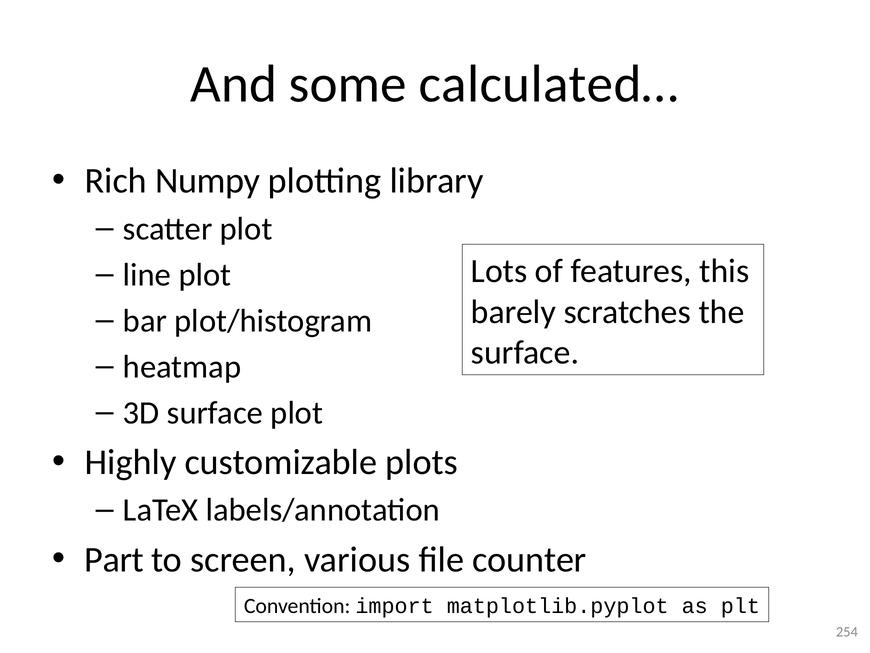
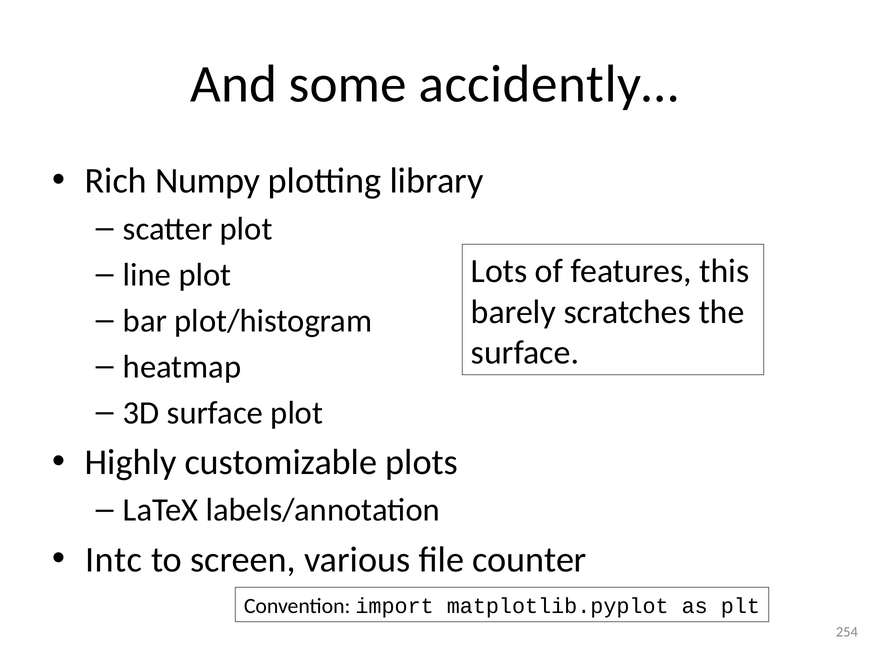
calculated…: calculated… -> accidently…
Part: Part -> Intc
